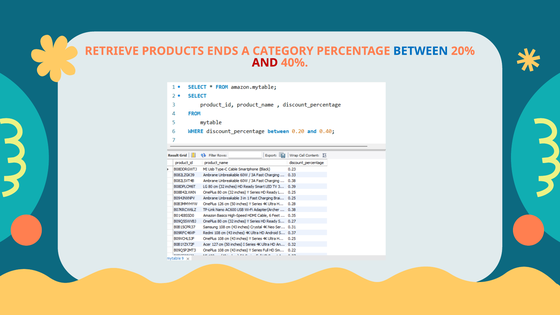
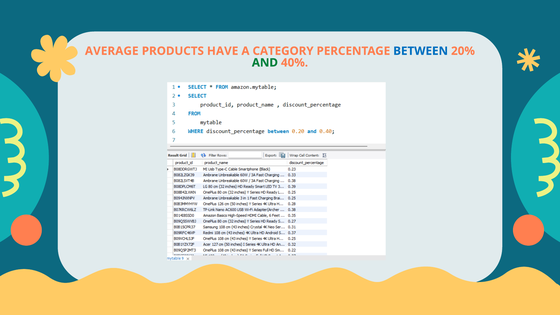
RETRIEVE: RETRIEVE -> AVERAGE
ENDS: ENDS -> HAVE
AND colour: red -> green
